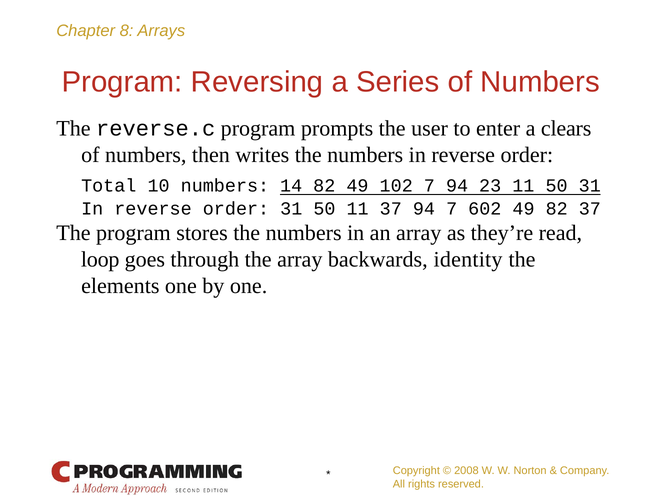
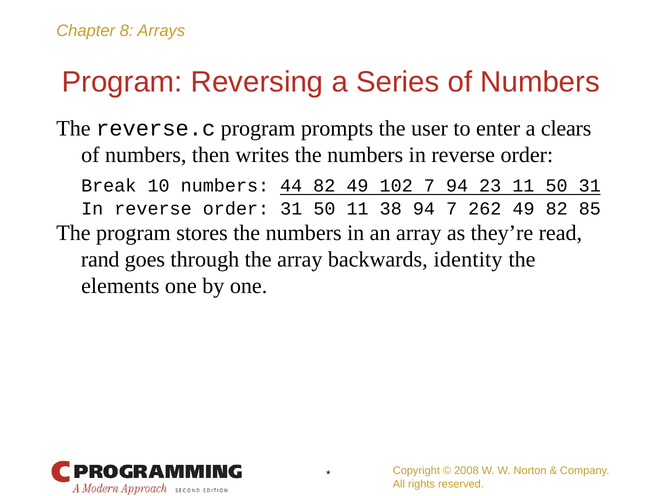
Total: Total -> Break
14: 14 -> 44
11 37: 37 -> 38
602: 602 -> 262
82 37: 37 -> 85
loop: loop -> rand
